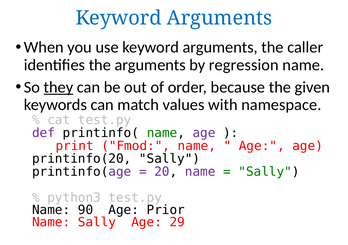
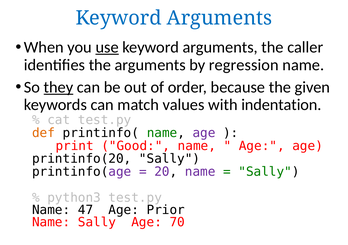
use underline: none -> present
namespace: namespace -> indentation
def colour: purple -> orange
Fmod: Fmod -> Good
90: 90 -> 47
29: 29 -> 70
